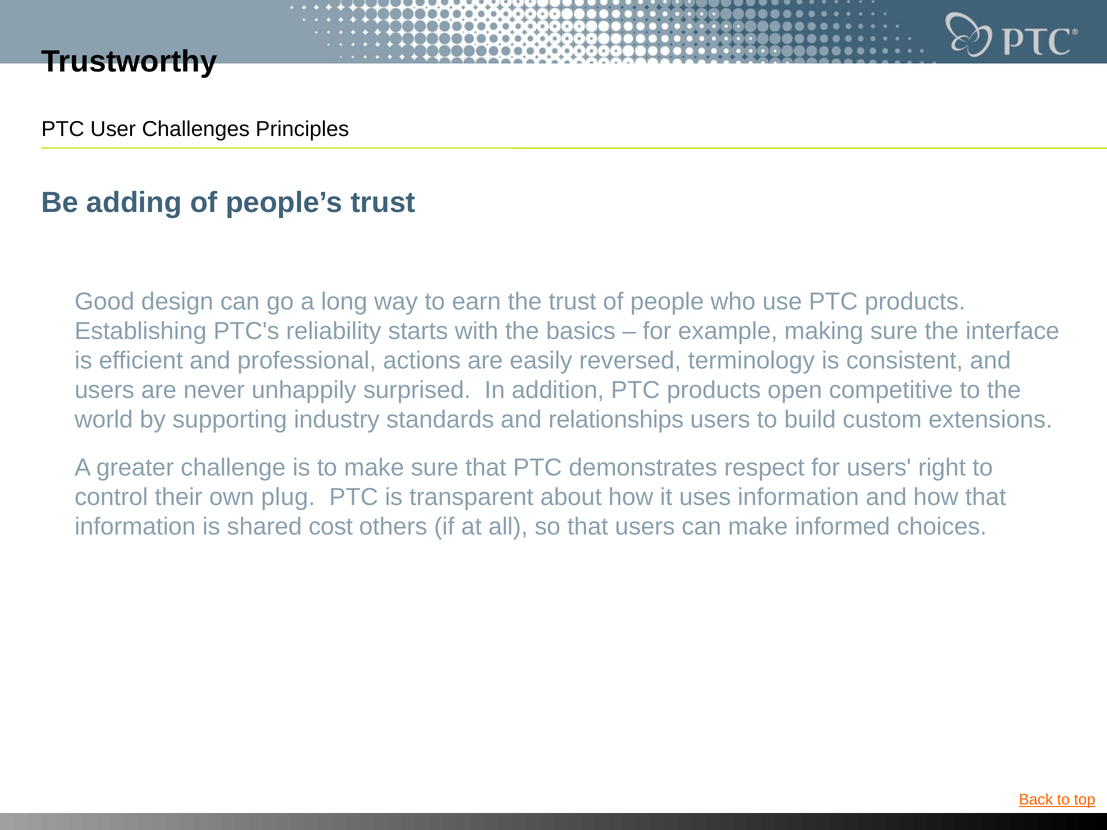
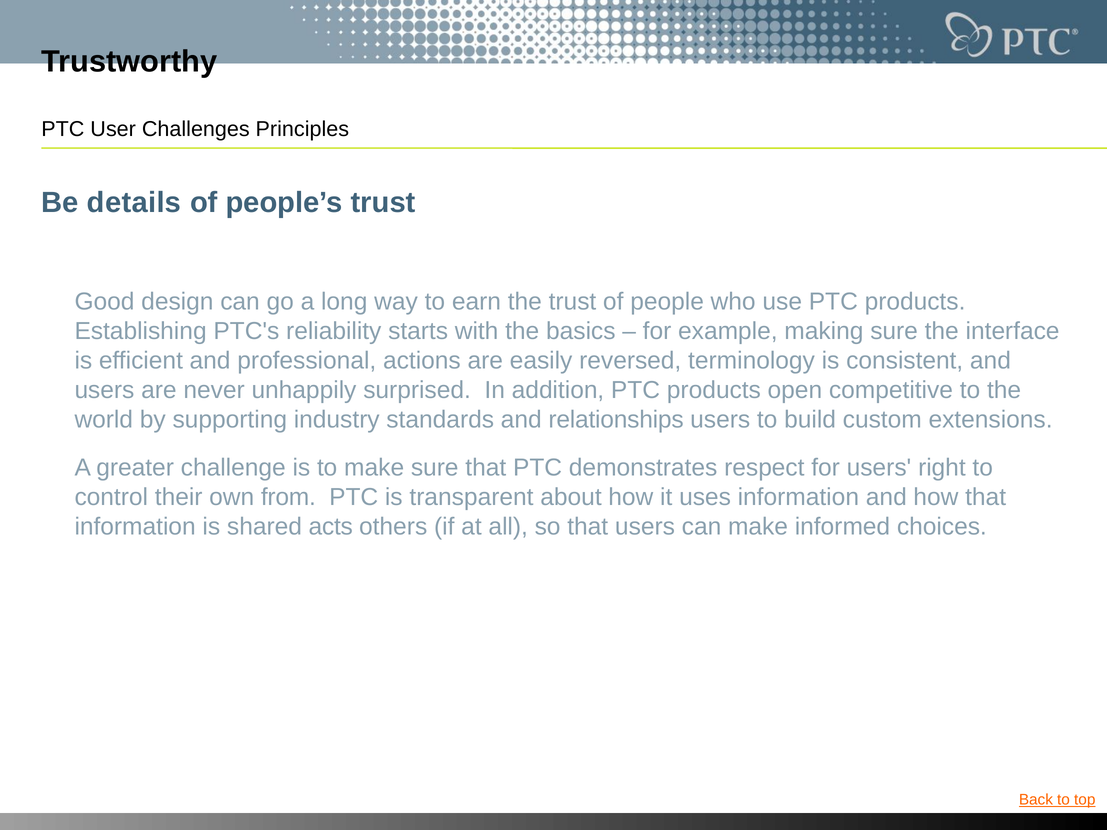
adding: adding -> details
plug: plug -> from
cost: cost -> acts
